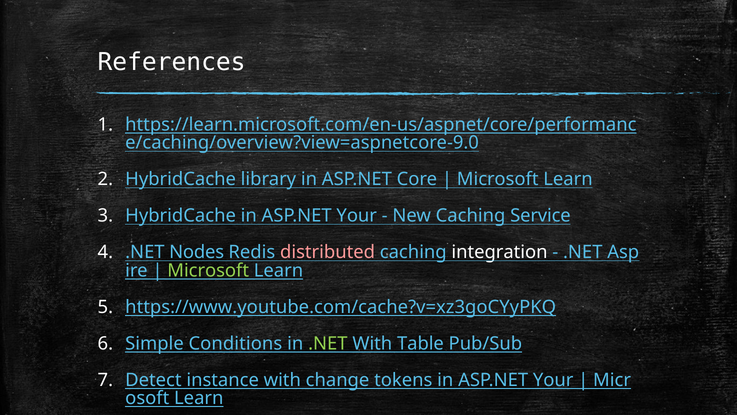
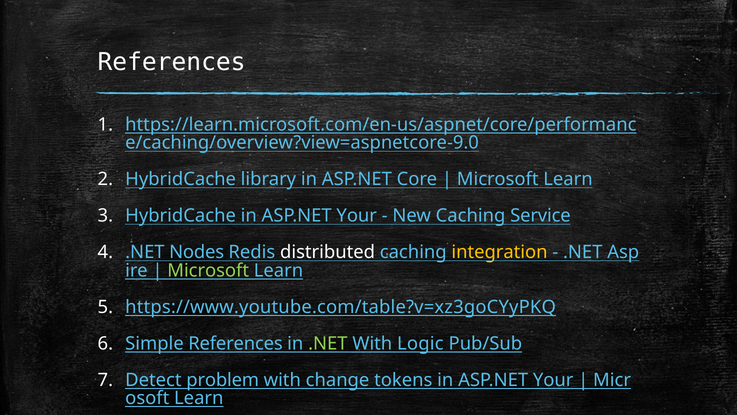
distributed colour: pink -> white
integration colour: white -> yellow
https://www.youtube.com/cache?v=xz3goCYyPKQ: https://www.youtube.com/cache?v=xz3goCYyPKQ -> https://www.youtube.com/table?v=xz3goCYyPKQ
Simple Conditions: Conditions -> References
Table: Table -> Logic
instance: instance -> problem
